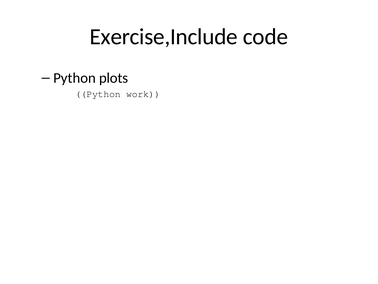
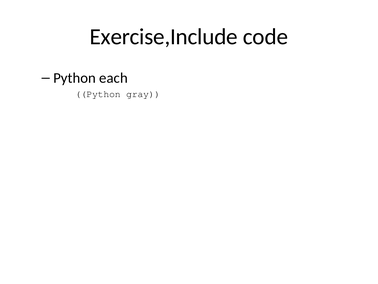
plots: plots -> each
work: work -> gray
